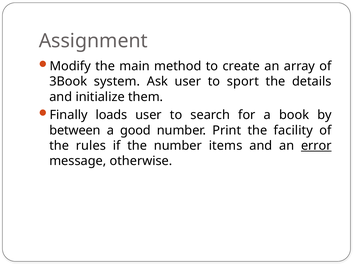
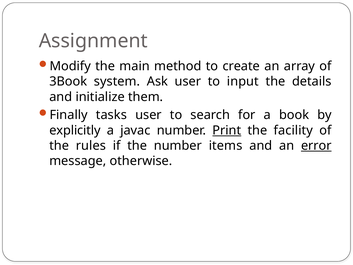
sport: sport -> input
loads: loads -> tasks
between: between -> explicitly
good: good -> javac
Print underline: none -> present
